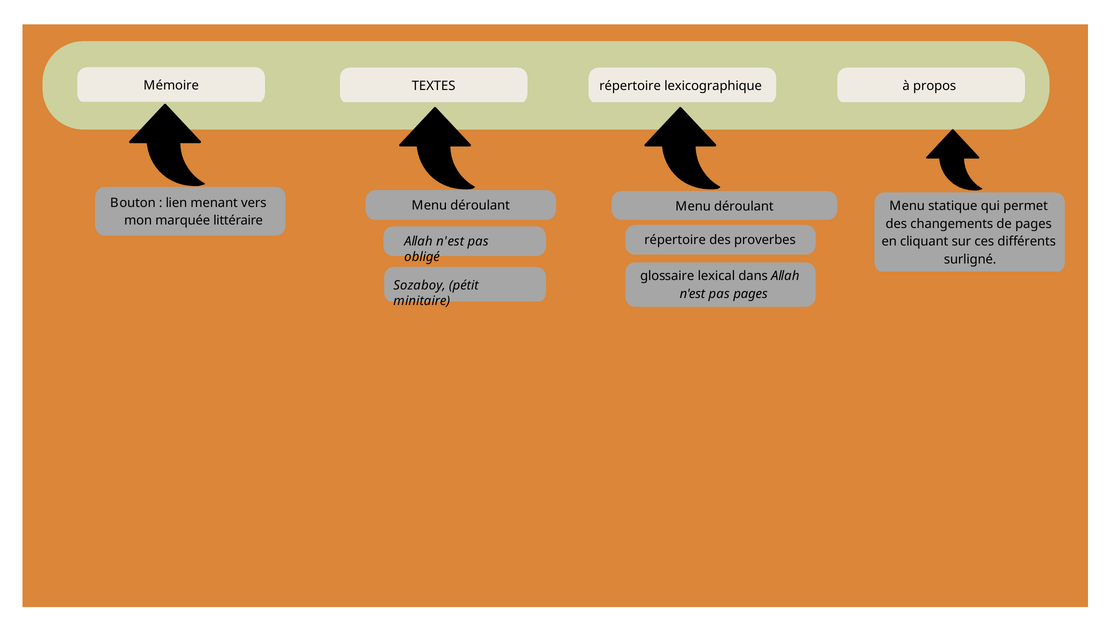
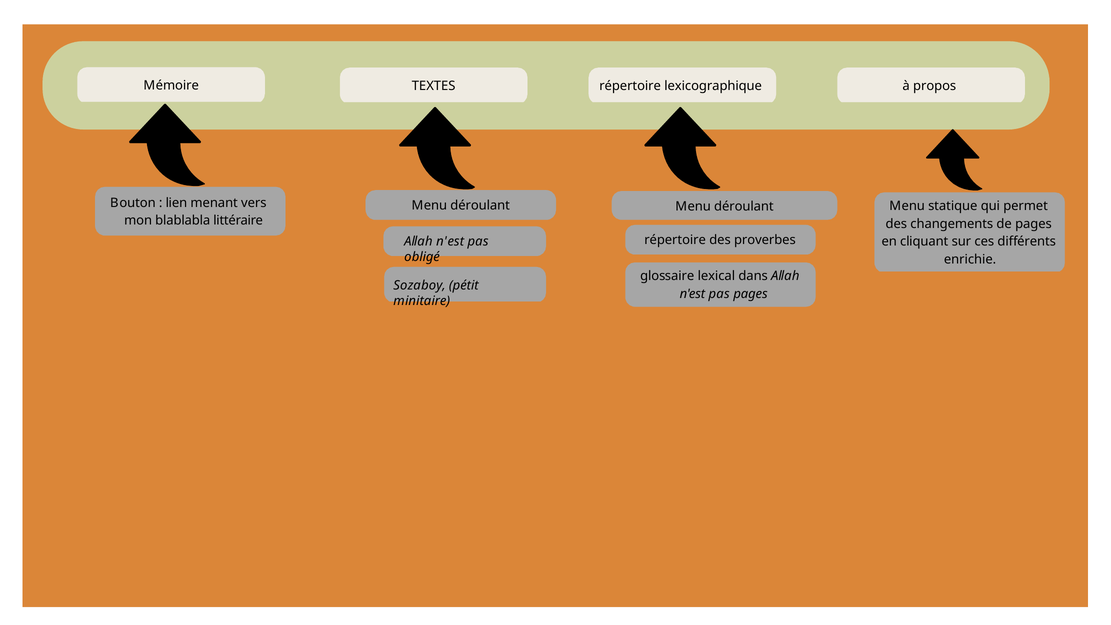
marquée: marquée -> blablabla
surligné: surligné -> enrichie
